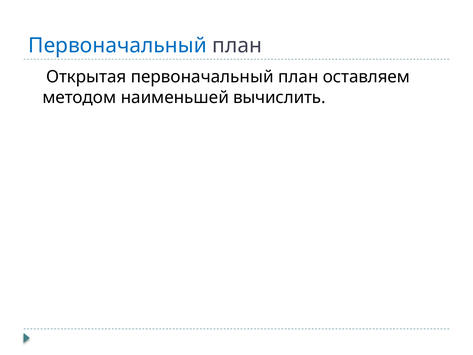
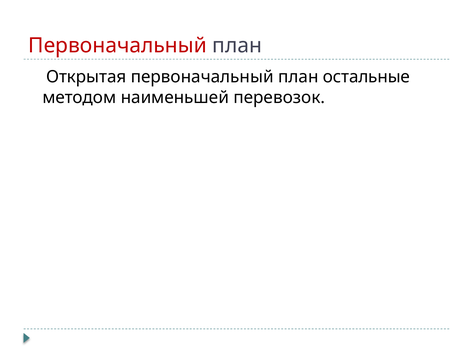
Первоначальный at (118, 46) colour: blue -> red
оставляем: оставляем -> остальные
вычислить: вычислить -> перевозок
